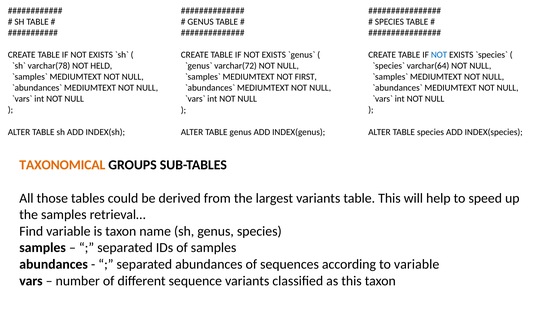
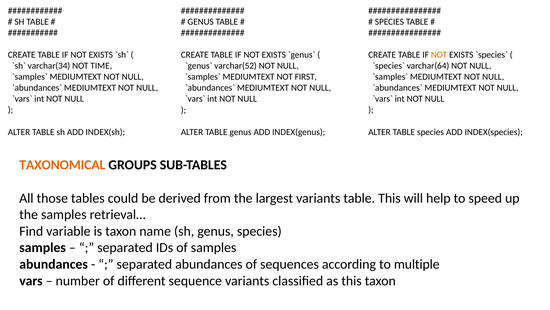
NOT at (439, 55) colour: blue -> orange
varchar(78: varchar(78 -> varchar(34
HELD: HELD -> TIME
varchar(72: varchar(72 -> varchar(52
to variable: variable -> multiple
